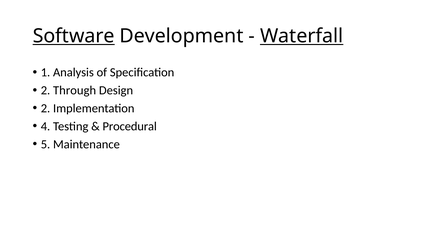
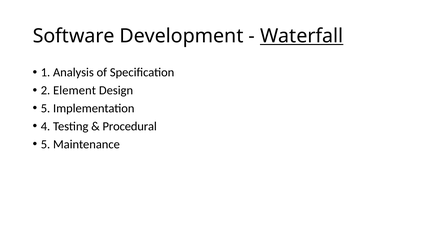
Software underline: present -> none
Through: Through -> Element
2 at (45, 109): 2 -> 5
